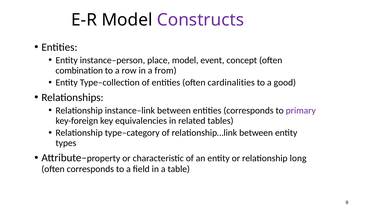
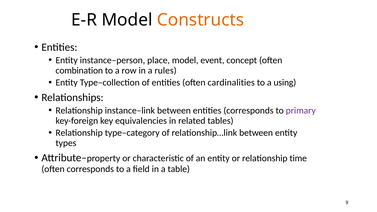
Constructs colour: purple -> orange
from: from -> rules
good: good -> using
long: long -> time
